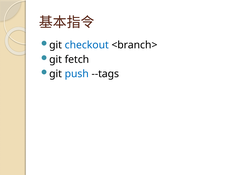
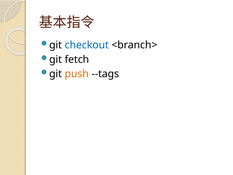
push colour: blue -> orange
